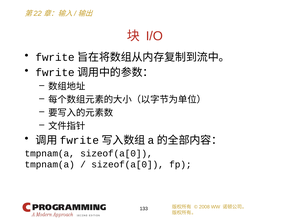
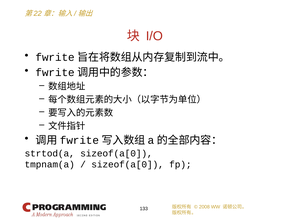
tmpnam(a at (50, 153): tmpnam(a -> strtod(a
